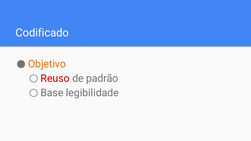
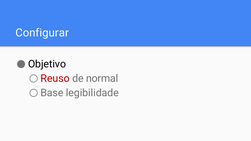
Codificado: Codificado -> Configurar
Objetivo colour: orange -> black
padrão: padrão -> normal
